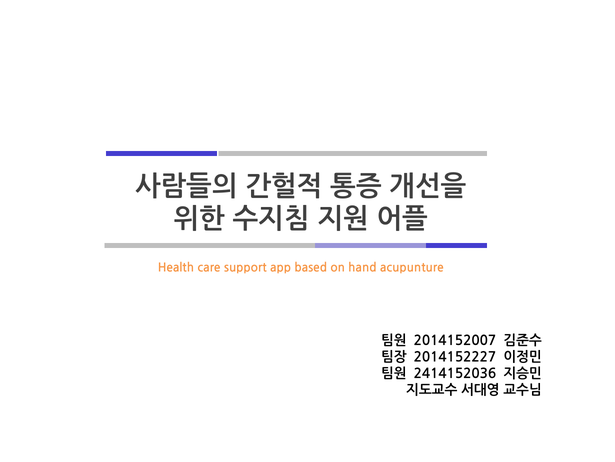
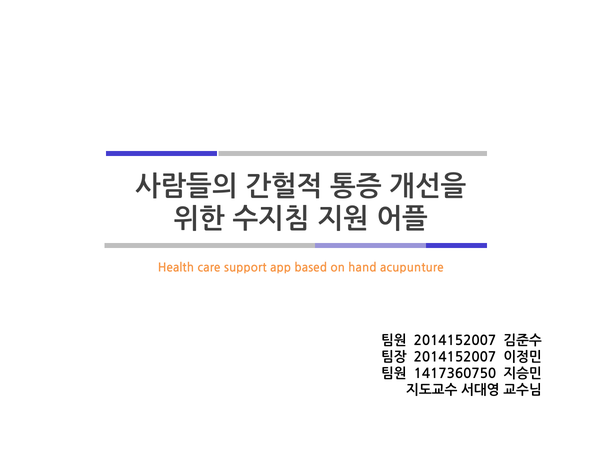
2014152227 at (455, 357): 2014152227 -> 2014152007
2414152036: 2414152036 -> 1417360750
